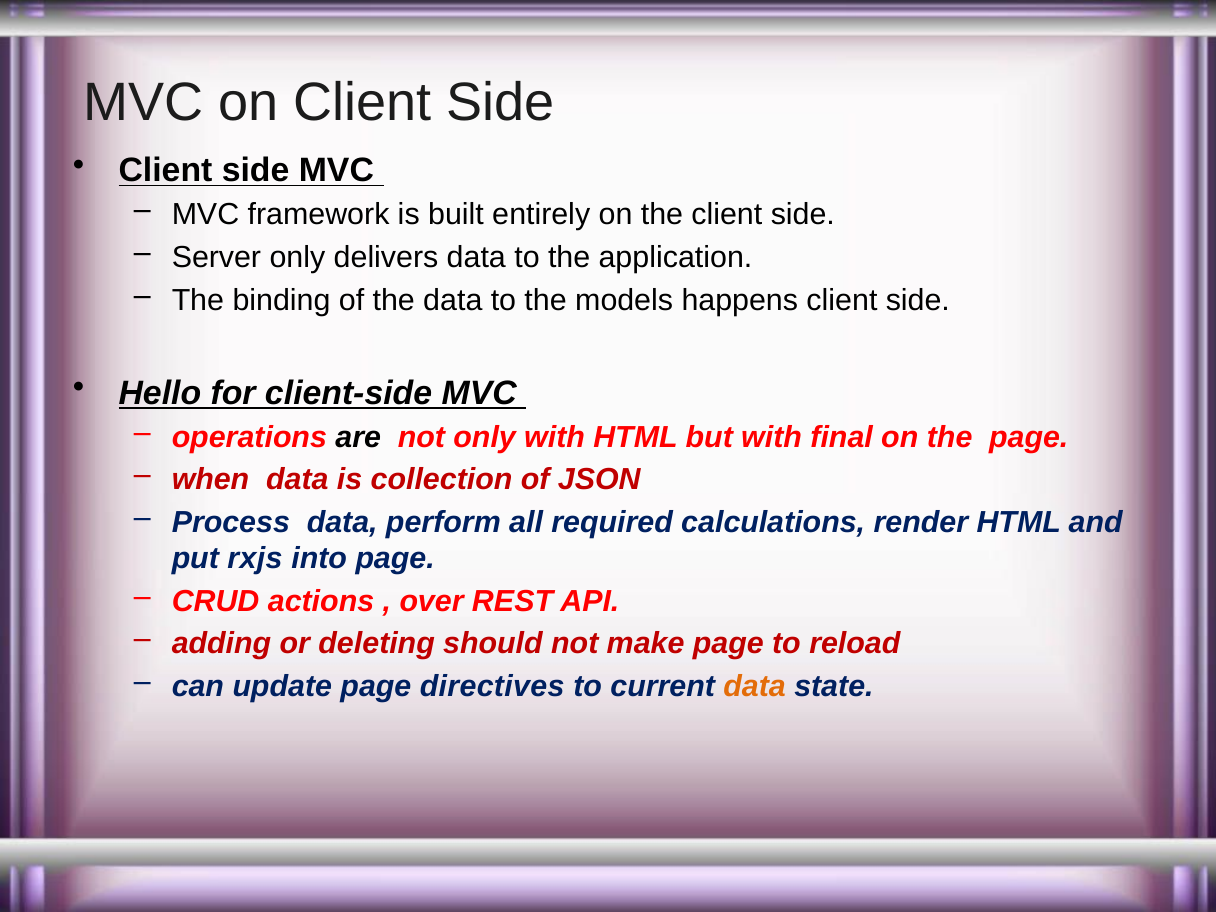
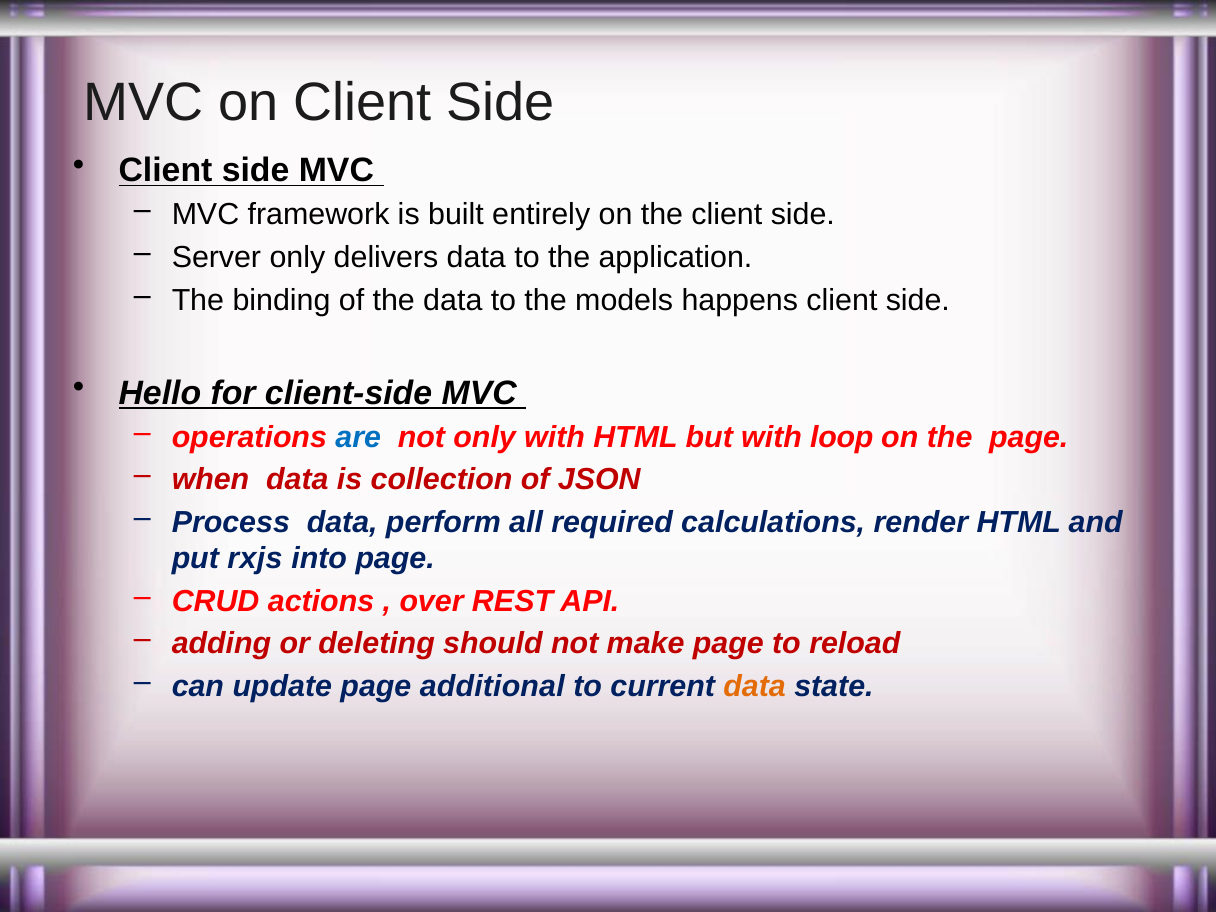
are colour: black -> blue
final: final -> loop
directives: directives -> additional
